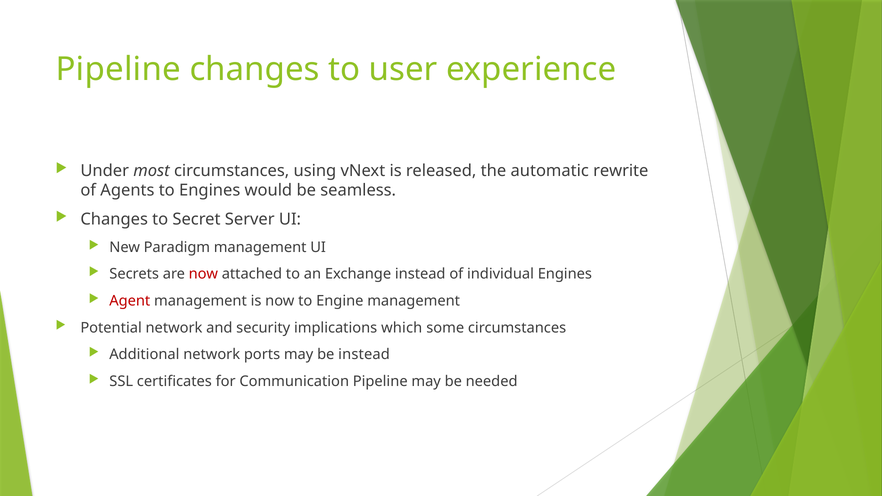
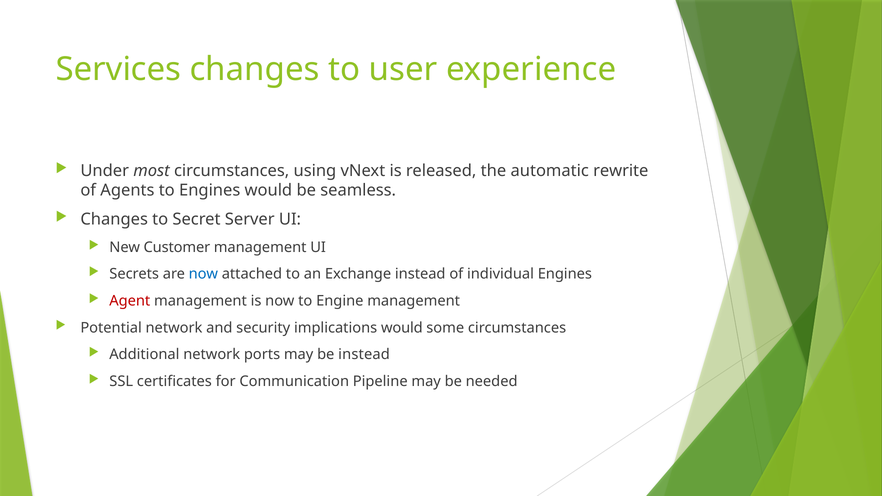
Pipeline at (118, 70): Pipeline -> Services
Paradigm: Paradigm -> Customer
now at (203, 274) colour: red -> blue
implications which: which -> would
